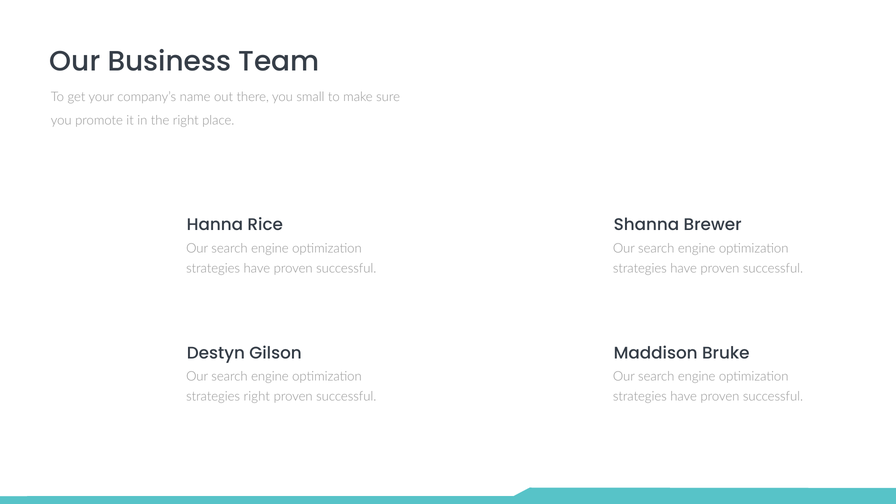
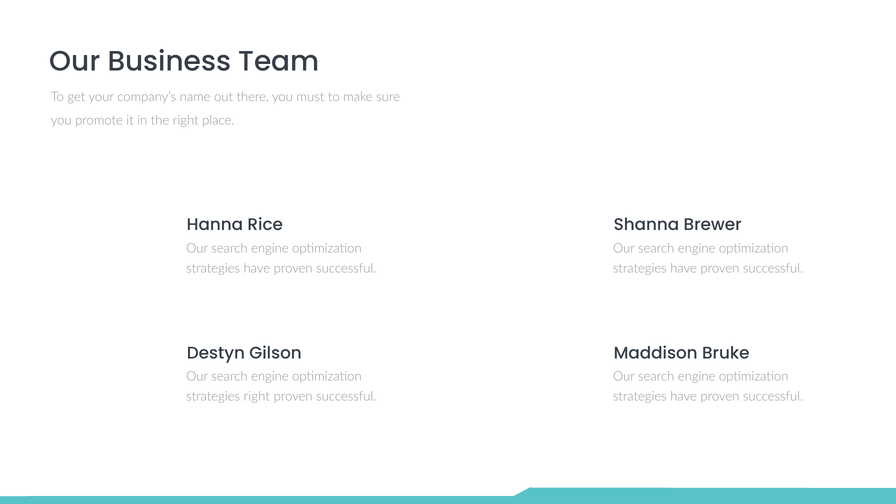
small: small -> must
